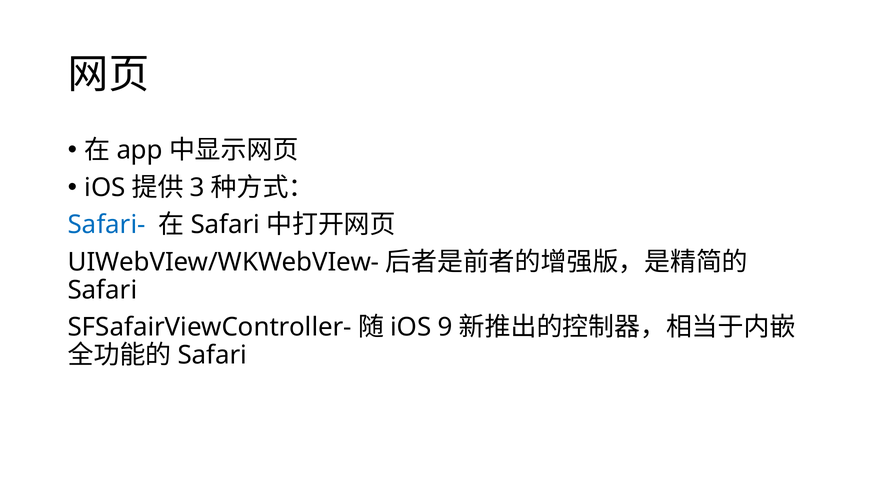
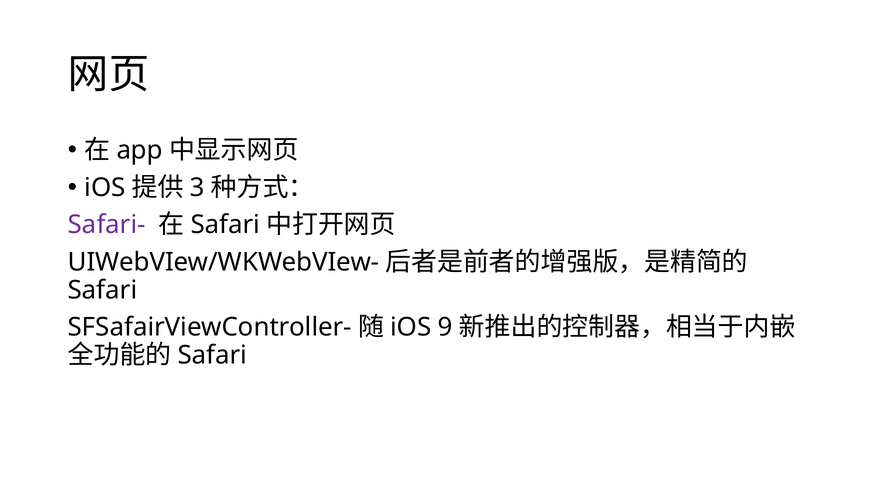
Safari- colour: blue -> purple
